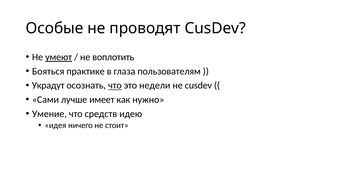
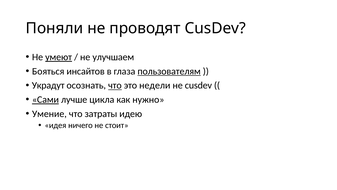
Особые: Особые -> Поняли
воплотить: воплотить -> улучшаем
практике: практике -> инсайтов
пользователям underline: none -> present
Сами underline: none -> present
имеет: имеет -> цикла
средств: средств -> затраты
